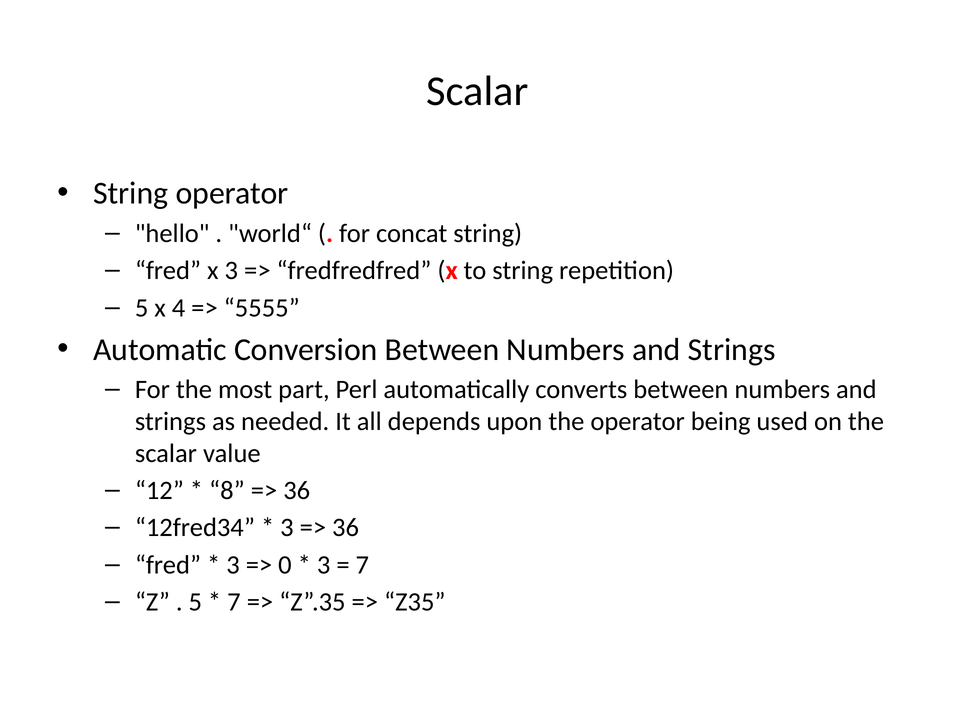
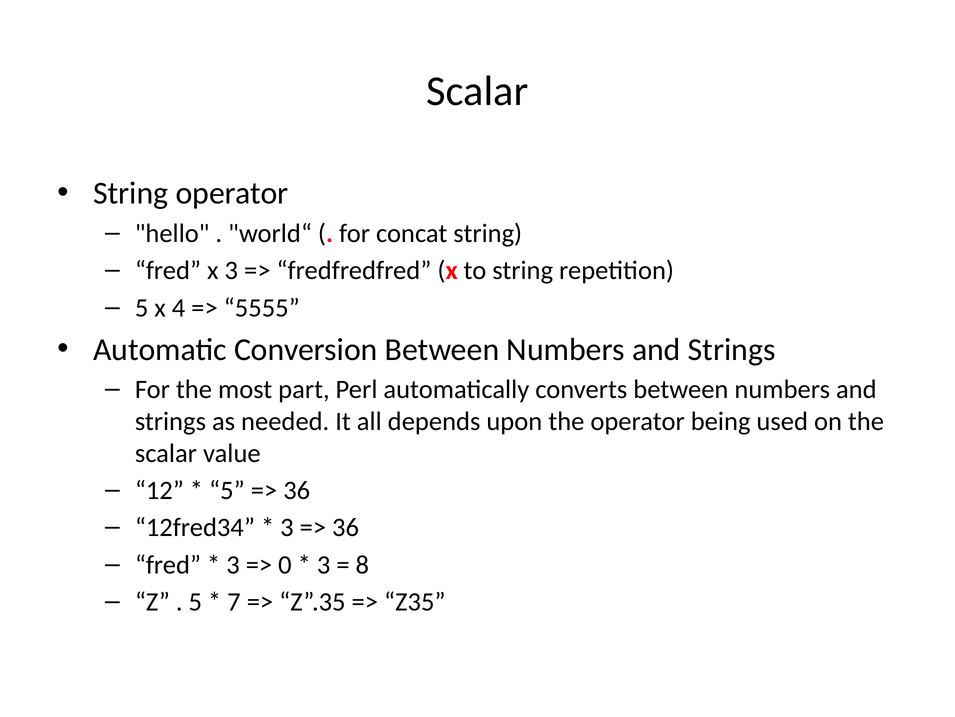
8 at (227, 490): 8 -> 5
7 at (362, 564): 7 -> 8
